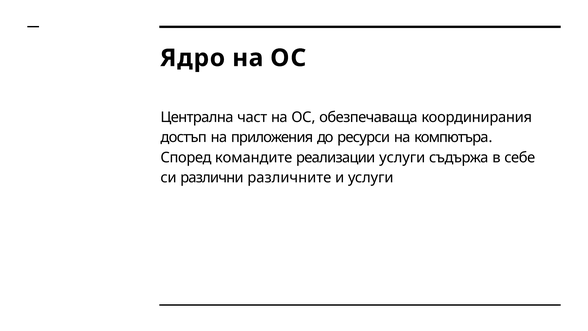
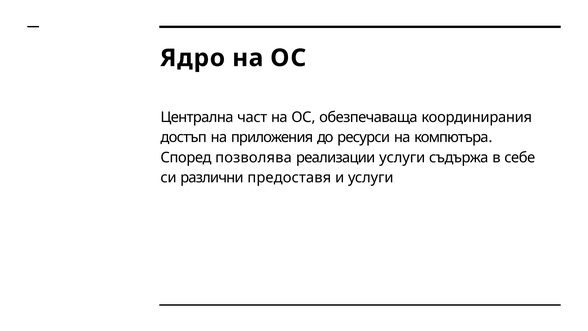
командите: командите -> позволява
различните: различните -> предоставя
